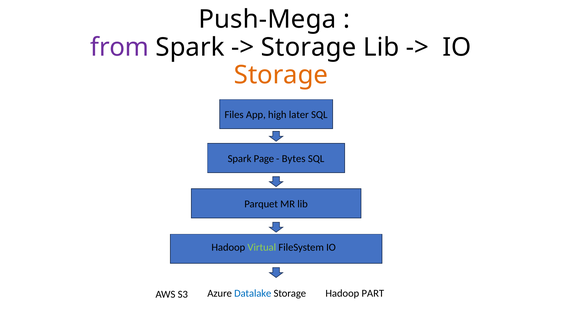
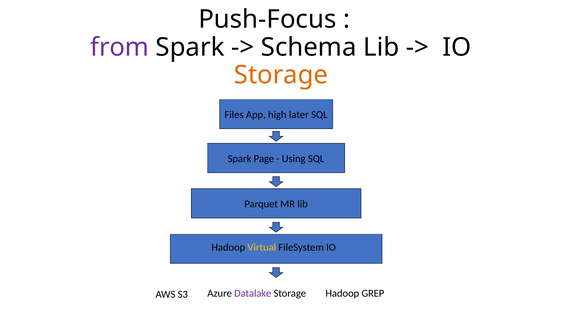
Push-Mega: Push-Mega -> Push-Focus
Storage at (309, 47): Storage -> Schema
Bytes: Bytes -> Using
Virtual colour: light green -> yellow
Datalake colour: blue -> purple
PART: PART -> GREP
